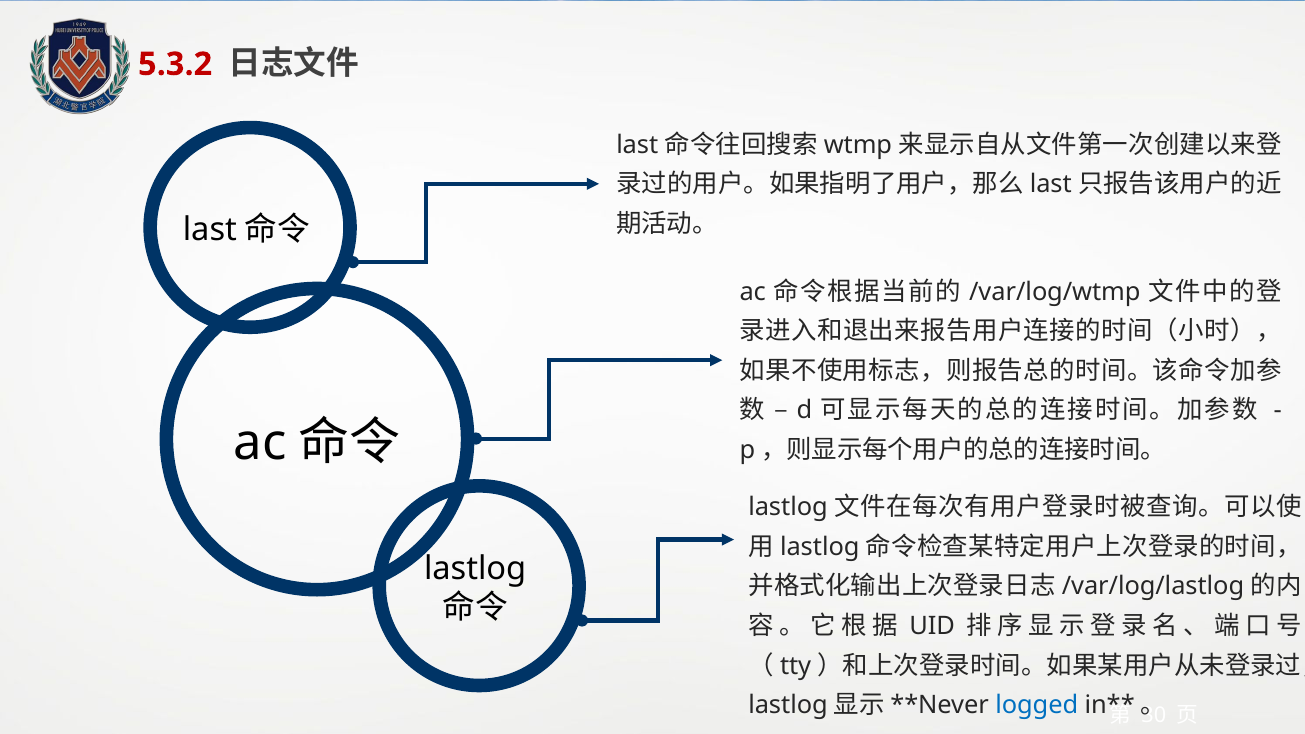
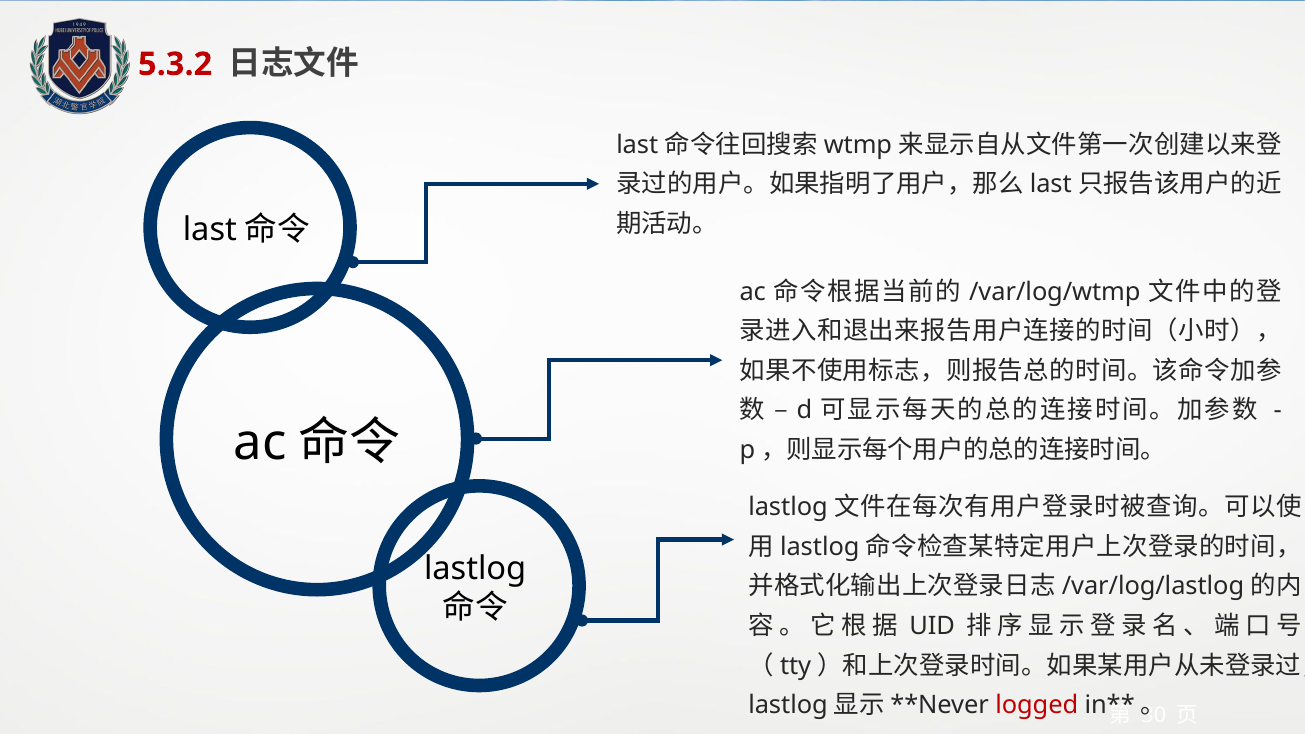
logged colour: blue -> red
